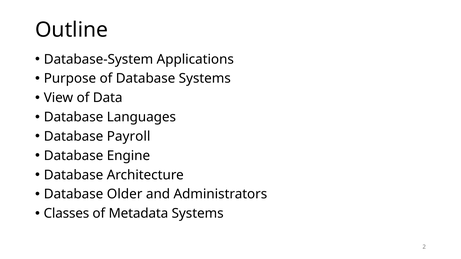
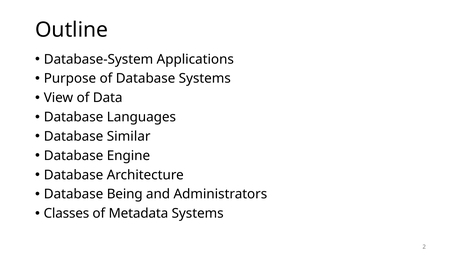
Payroll: Payroll -> Similar
Older: Older -> Being
